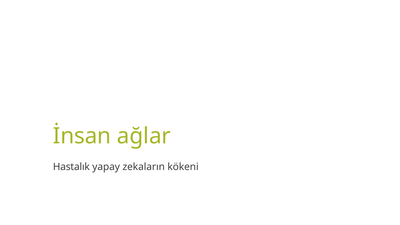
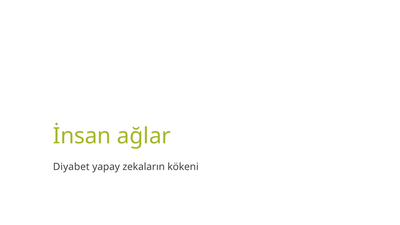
Hastalık: Hastalık -> Diyabet
